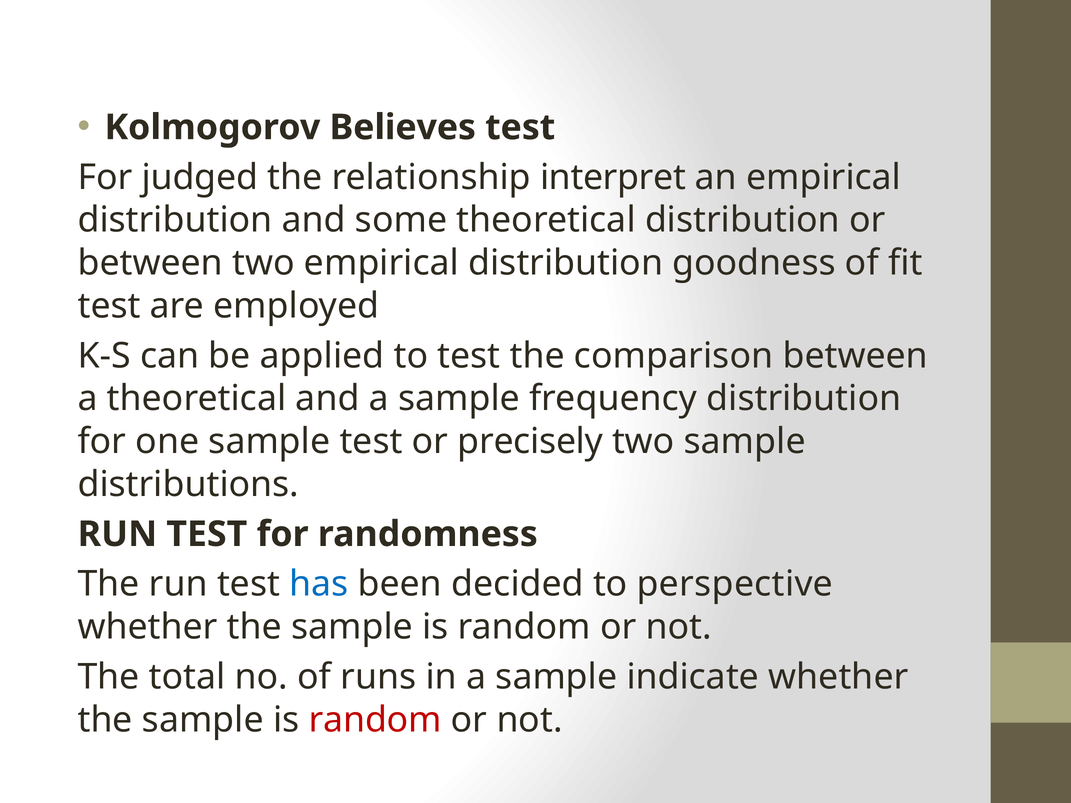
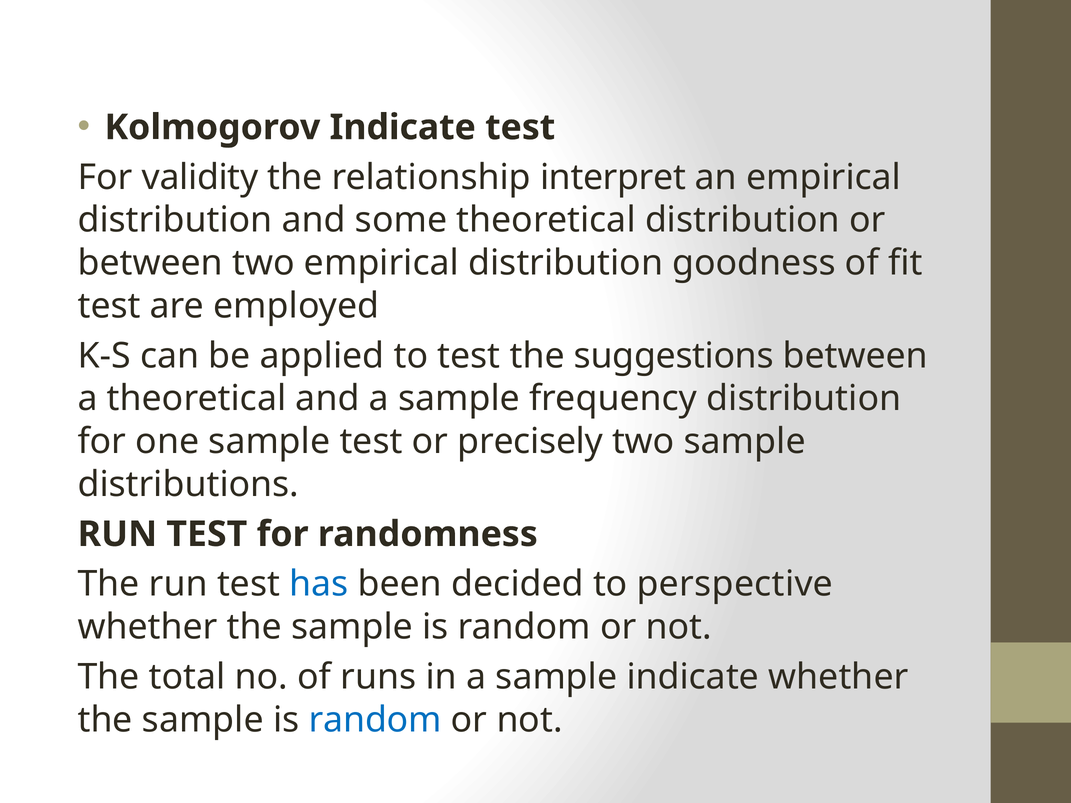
Kolmogorov Believes: Believes -> Indicate
judged: judged -> validity
comparison: comparison -> suggestions
random at (375, 720) colour: red -> blue
